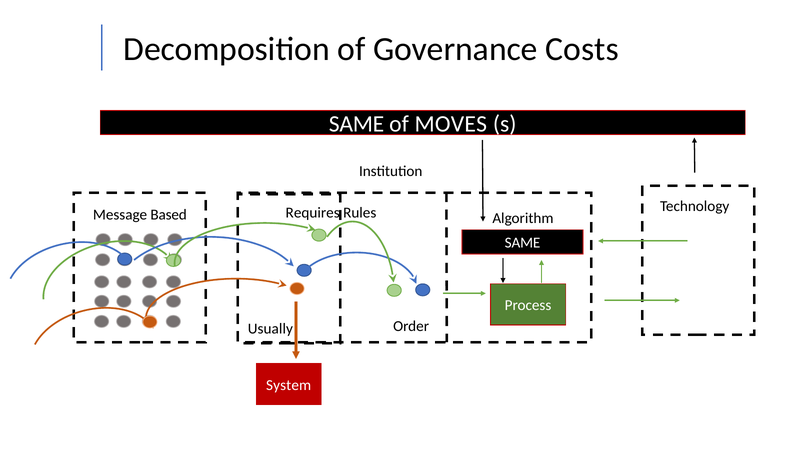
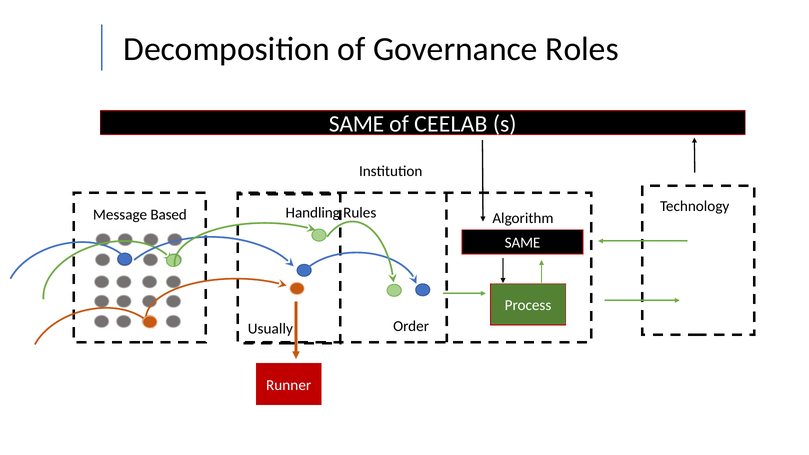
Costs: Costs -> Roles
MOVES: MOVES -> CEELAB
Requires: Requires -> Handling
System: System -> Runner
